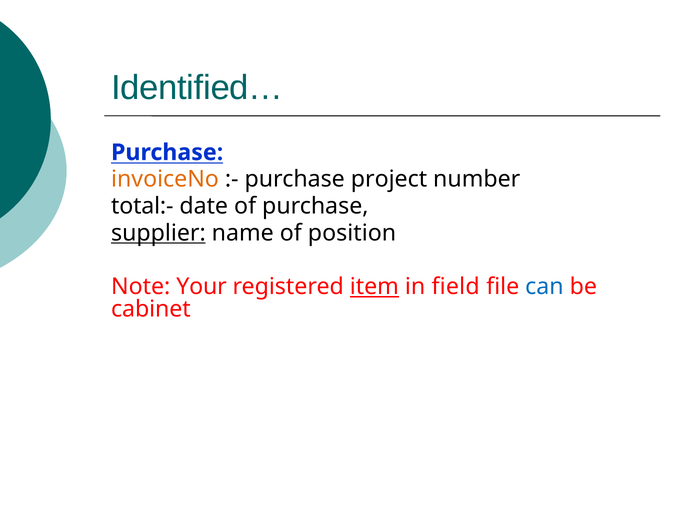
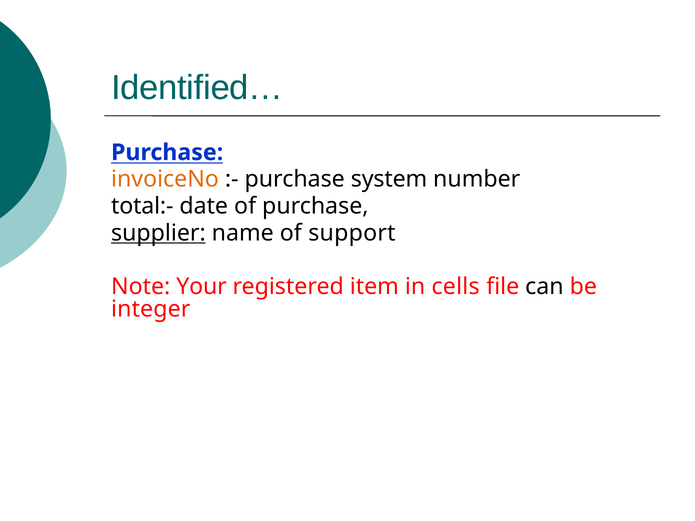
project: project -> system
position: position -> support
item underline: present -> none
field: field -> cells
can colour: blue -> black
cabinet: cabinet -> integer
